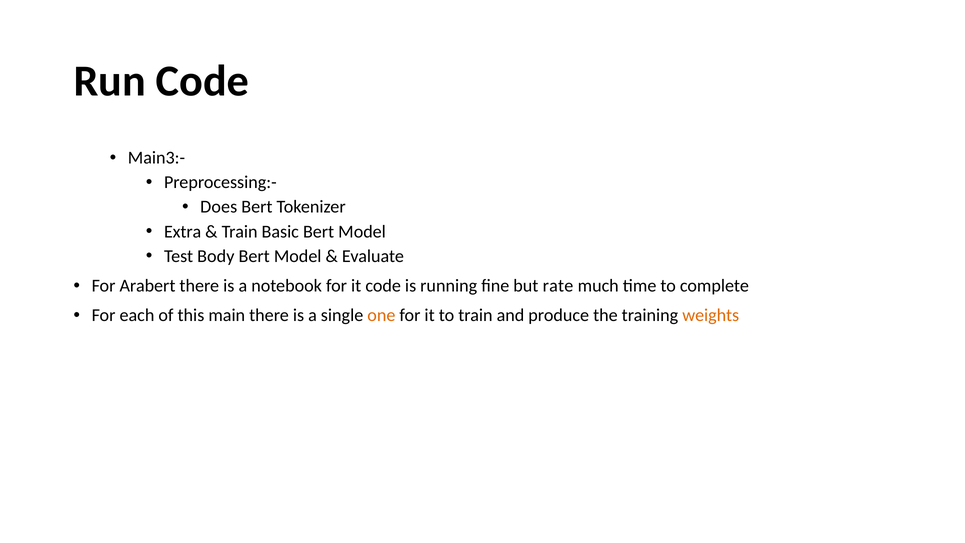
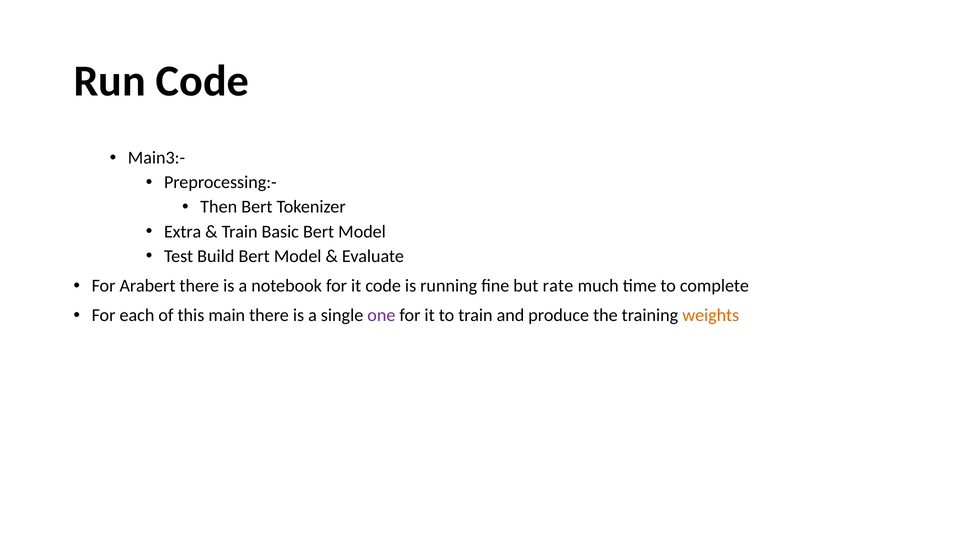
Does: Does -> Then
Body: Body -> Build
one colour: orange -> purple
